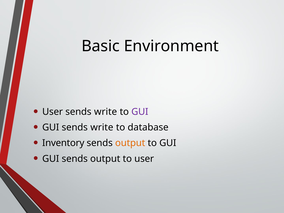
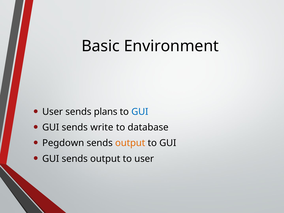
User sends write: write -> plans
GUI at (140, 112) colour: purple -> blue
Inventory: Inventory -> Pegdown
